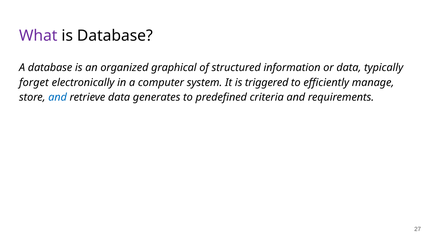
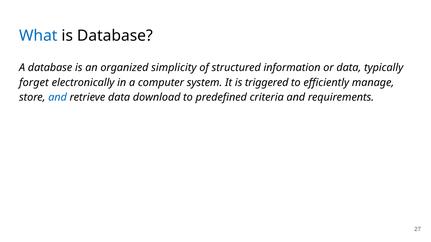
What colour: purple -> blue
graphical: graphical -> simplicity
generates: generates -> download
